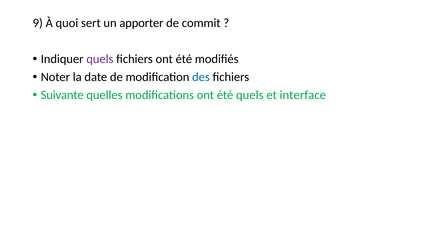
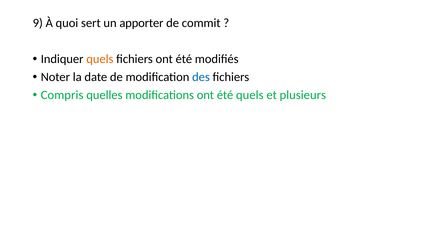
quels at (100, 59) colour: purple -> orange
Suivante: Suivante -> Compris
interface: interface -> plusieurs
